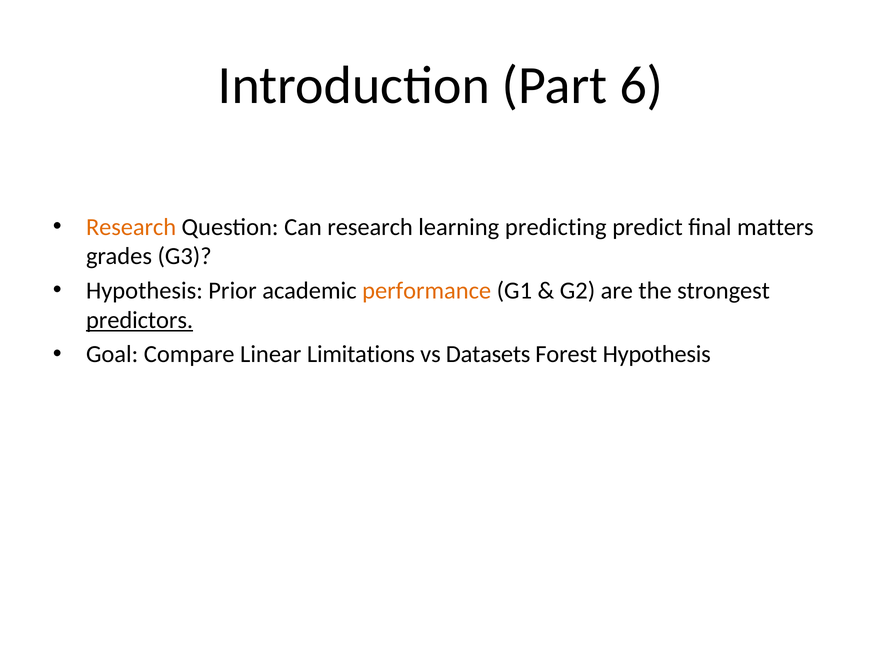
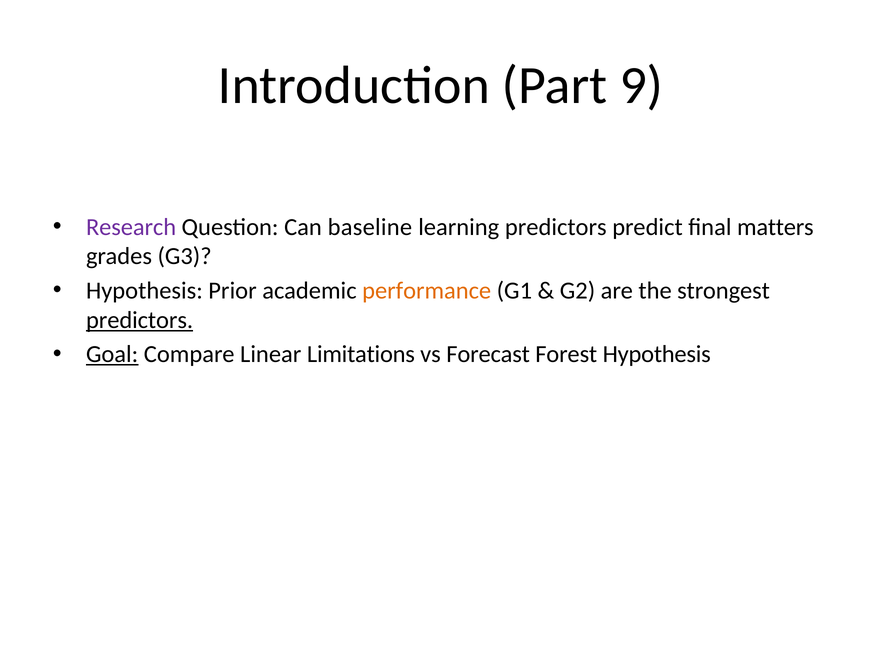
6: 6 -> 9
Research at (131, 227) colour: orange -> purple
Can research: research -> baseline
learning predicting: predicting -> predictors
Goal underline: none -> present
Datasets: Datasets -> Forecast
